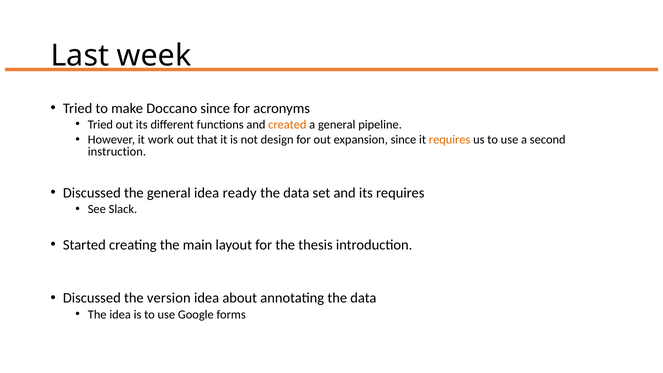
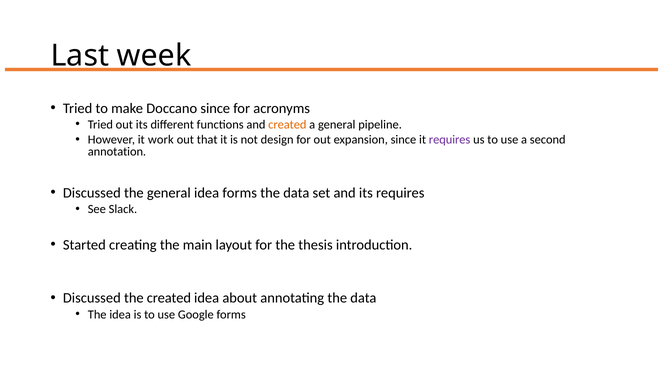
requires at (450, 140) colour: orange -> purple
instruction: instruction -> annotation
idea ready: ready -> forms
the version: version -> created
